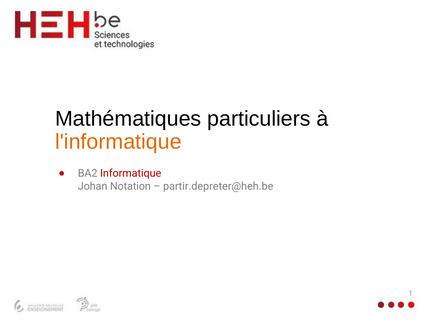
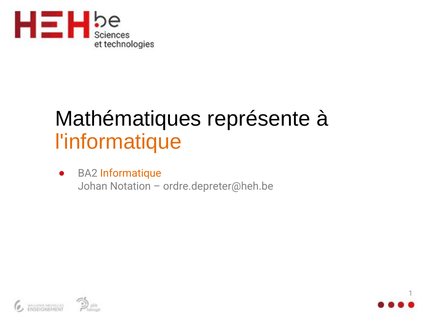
particuliers: particuliers -> représente
Informatique colour: red -> orange
partir.depreter@heh.be: partir.depreter@heh.be -> ordre.depreter@heh.be
